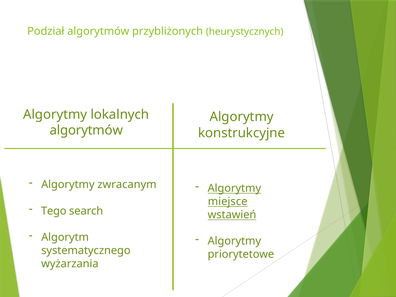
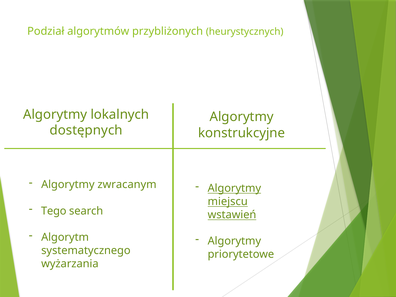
algorytmów at (86, 130): algorytmów -> dostępnych
miejsce: miejsce -> miejscu
